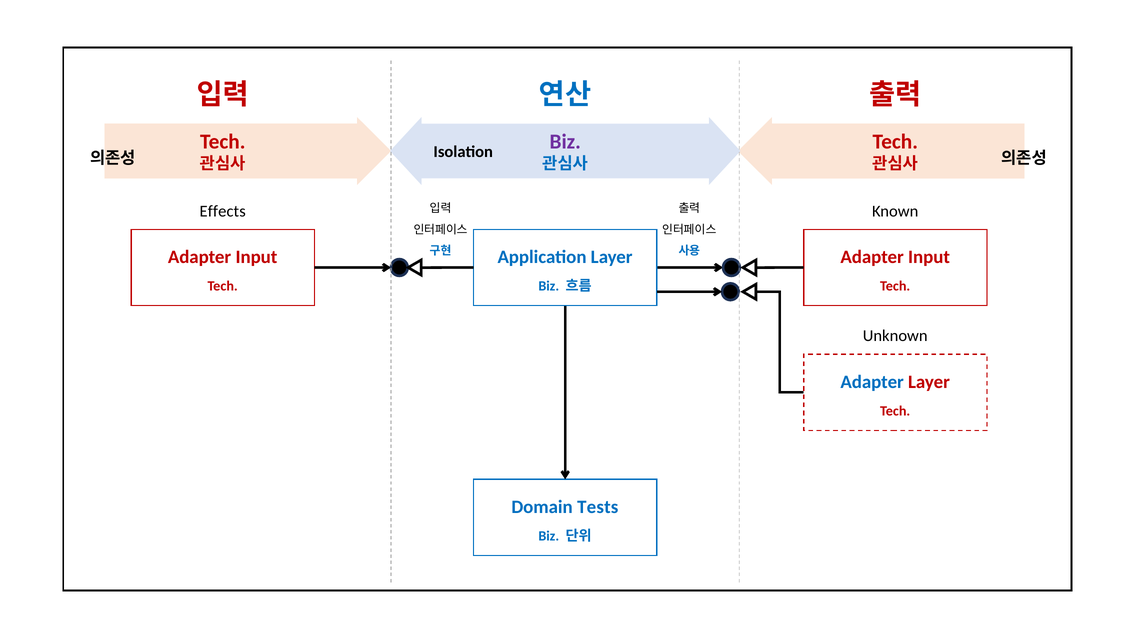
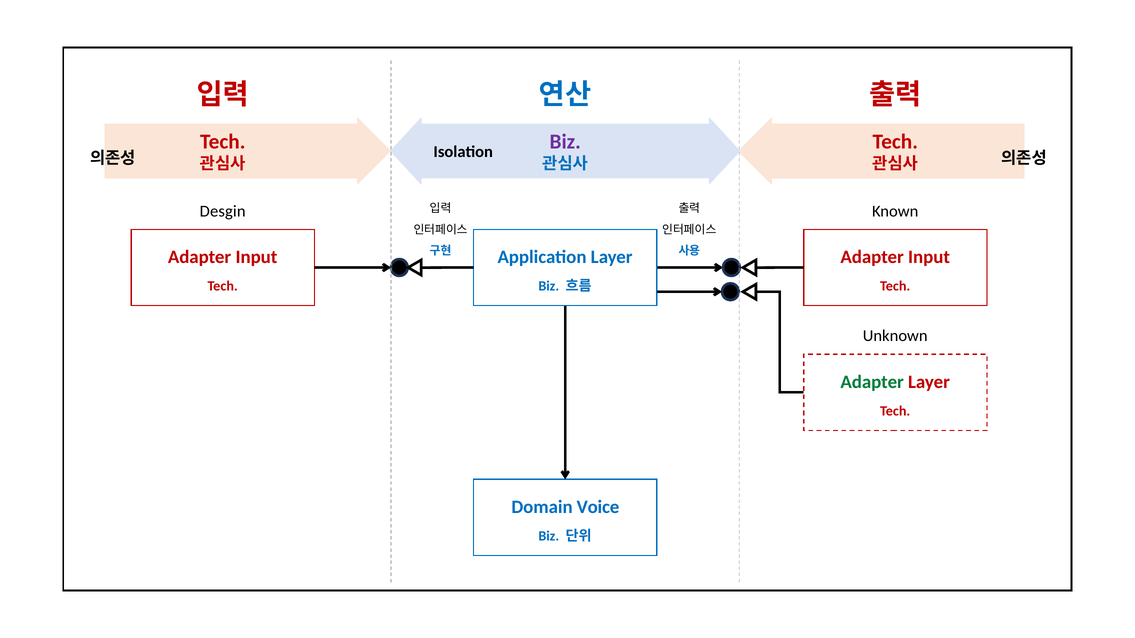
Effects: Effects -> Desgin
Adapter at (872, 382) colour: blue -> green
Tests: Tests -> Voice
